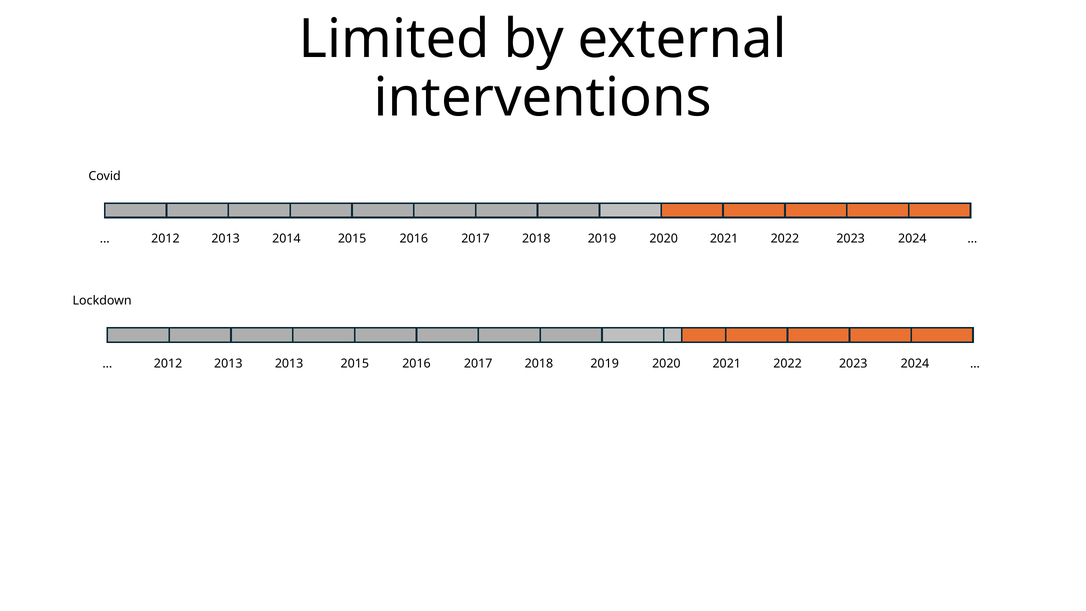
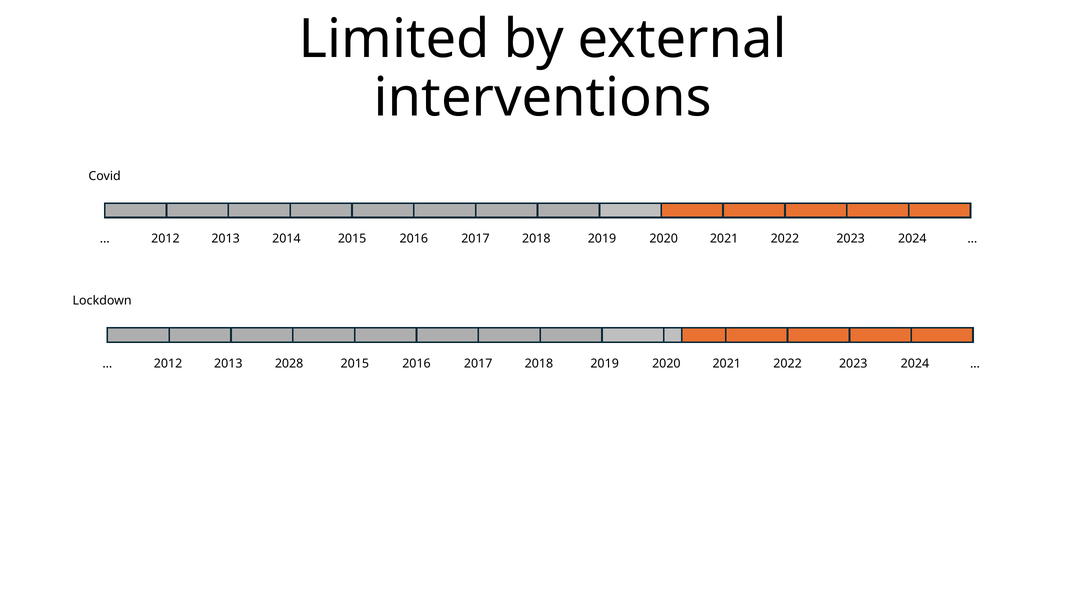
2013 at (289, 363): 2013 -> 2028
